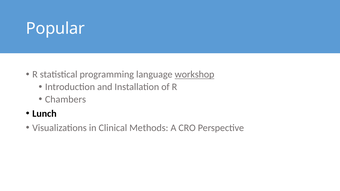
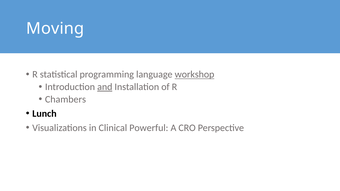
Popular: Popular -> Moving
and underline: none -> present
Methods: Methods -> Powerful
